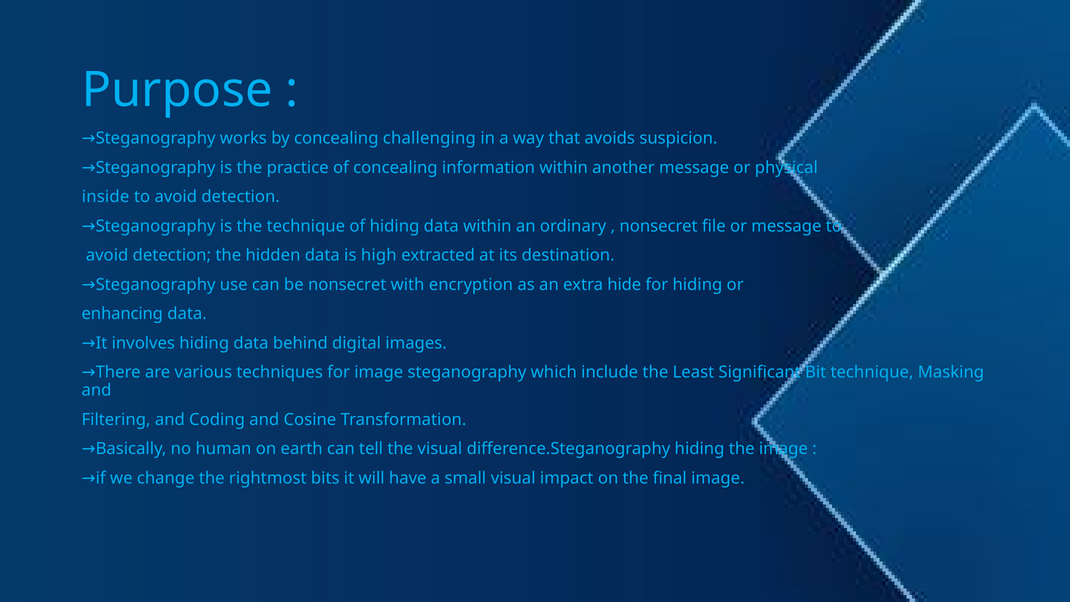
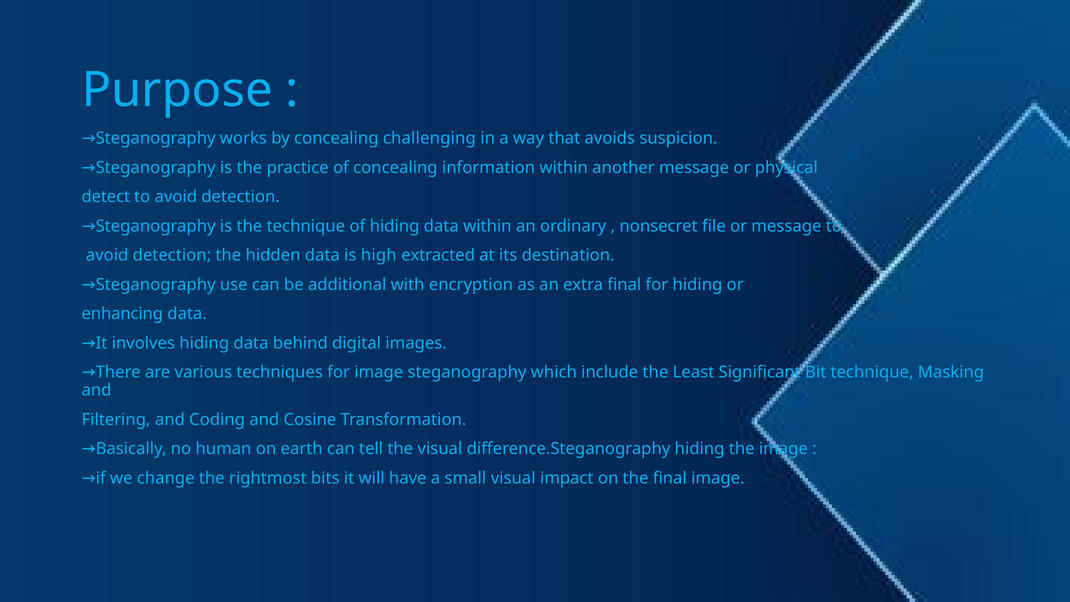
inside: inside -> detect
be nonsecret: nonsecret -> additional
extra hide: hide -> final
